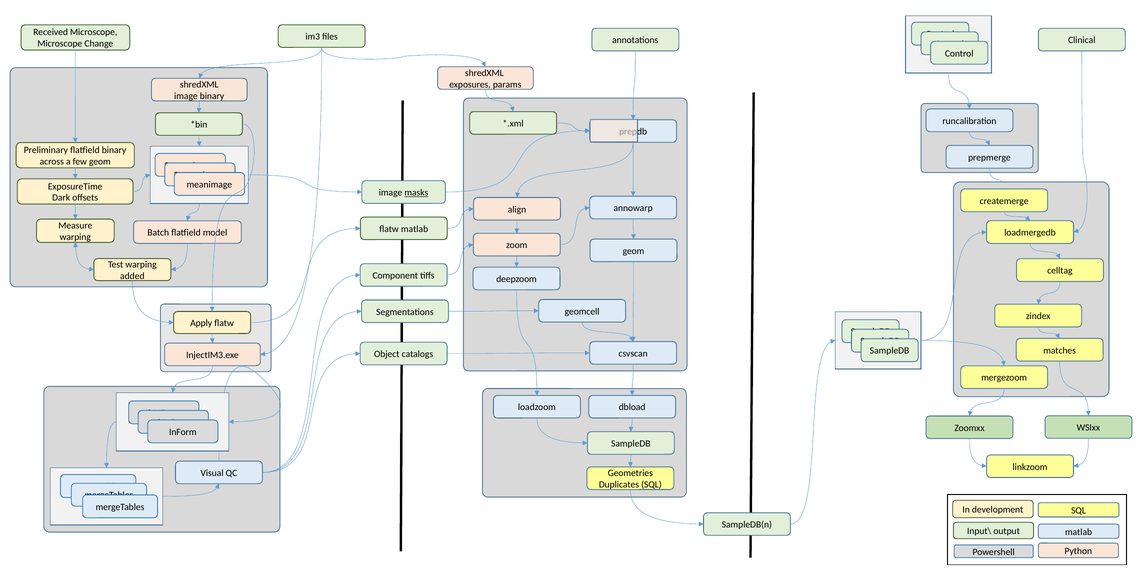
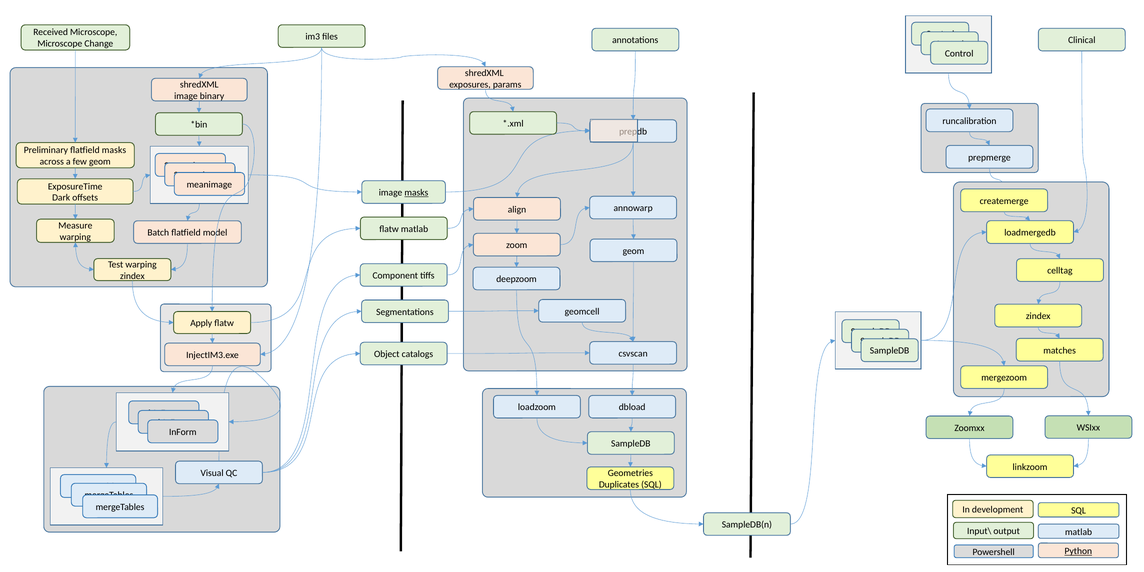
flatfield binary: binary -> masks
added at (132, 276): added -> zindex
Python underline: none -> present
